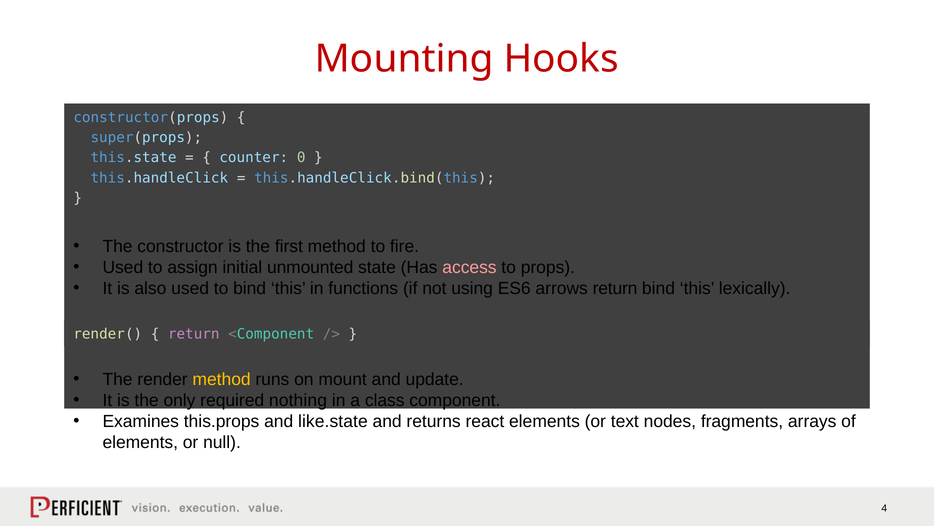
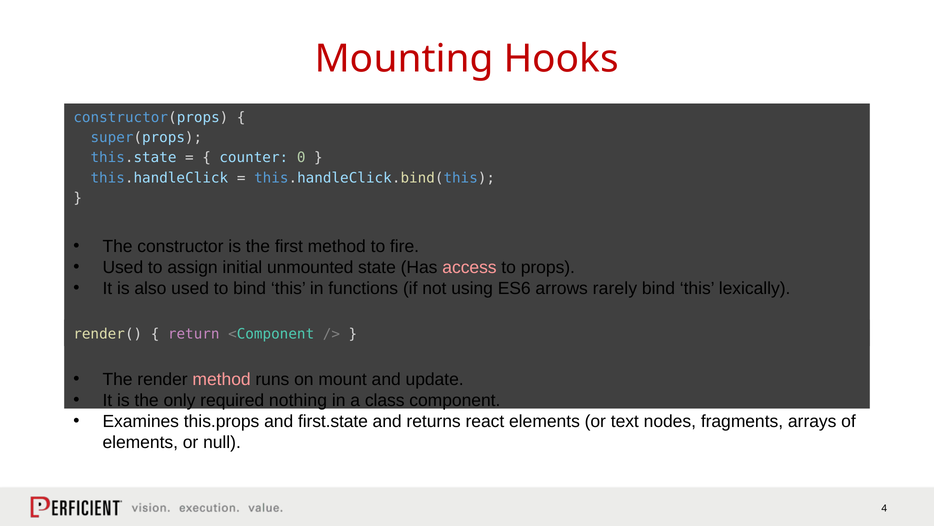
arrows return: return -> rarely
method at (222, 379) colour: yellow -> pink
like.state: like.state -> first.state
